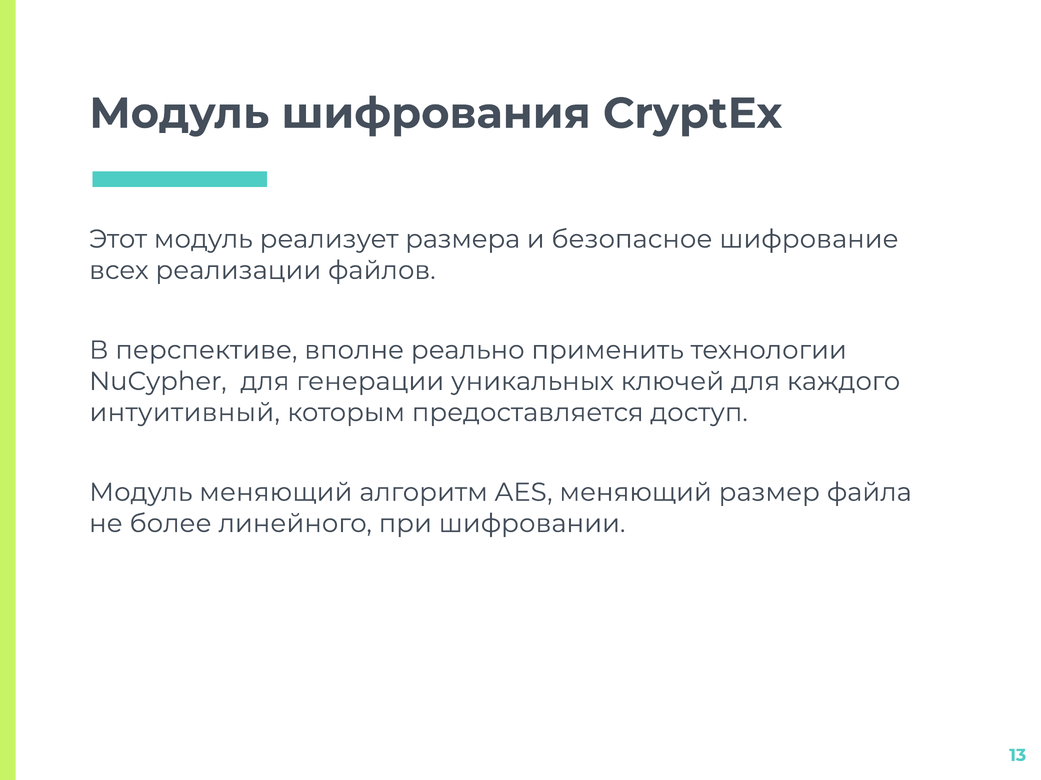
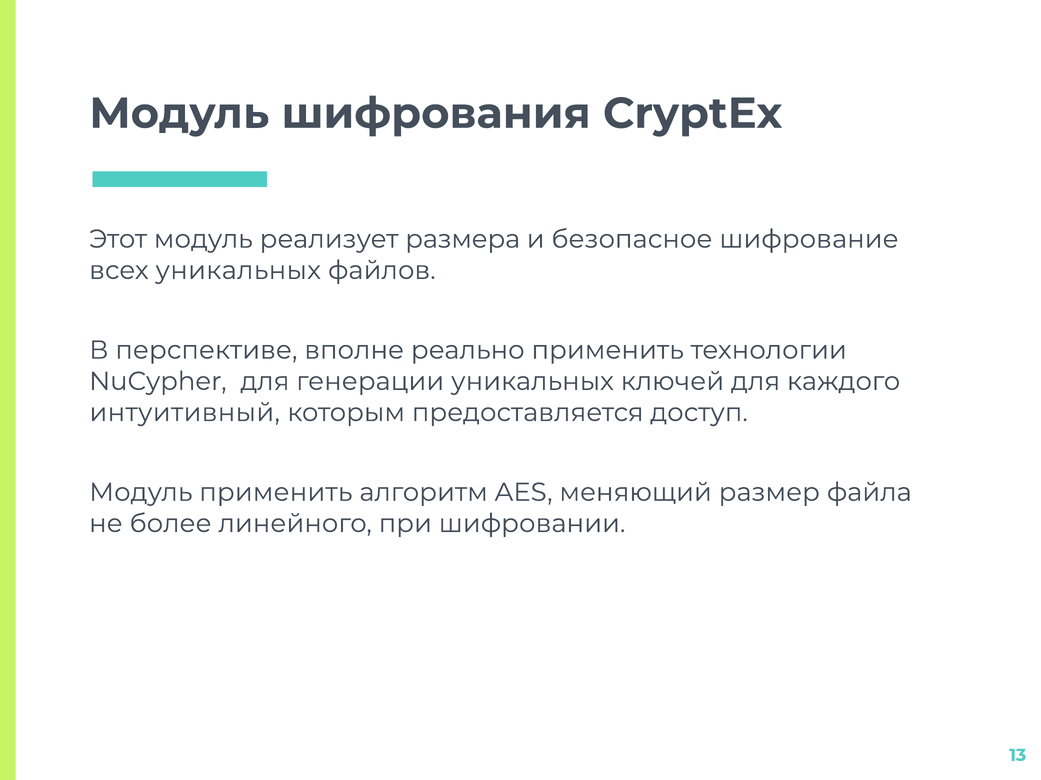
всех реализации: реализации -> уникальных
Модуль меняющий: меняющий -> применить
